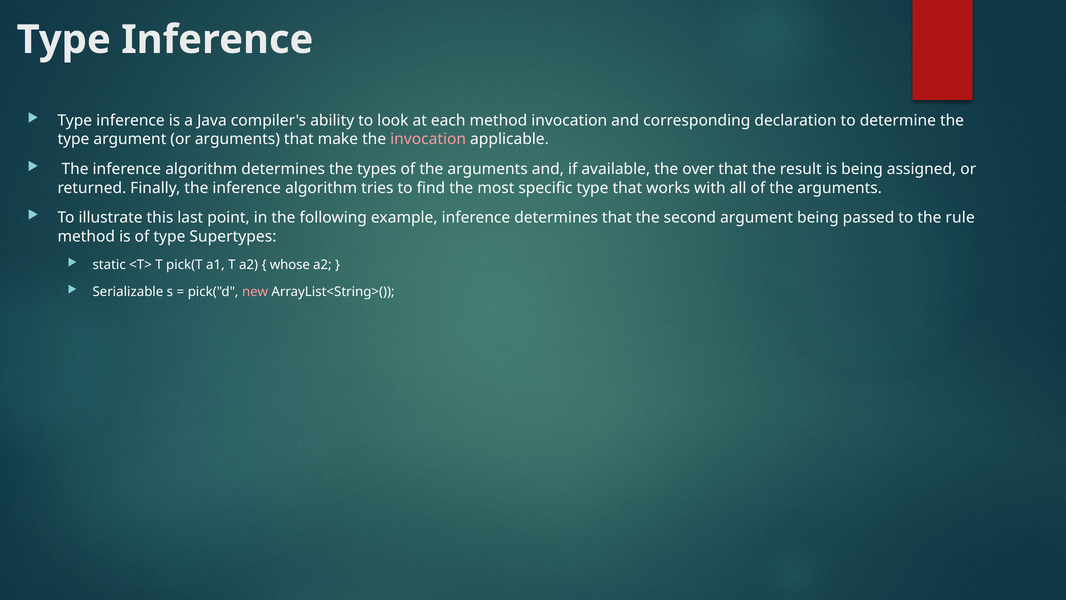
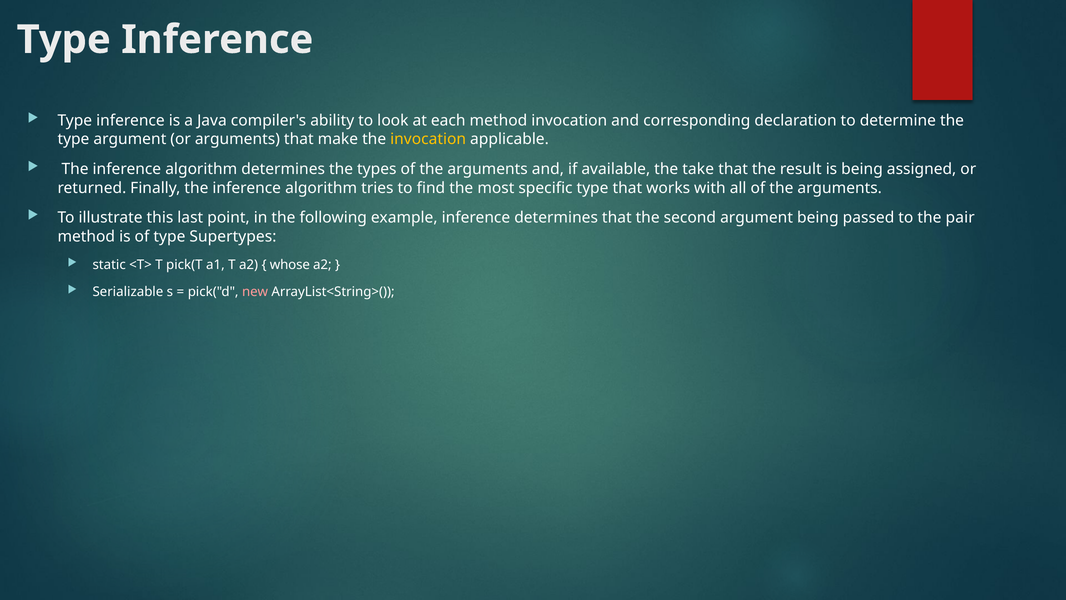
invocation at (428, 139) colour: pink -> yellow
over: over -> take
rule: rule -> pair
